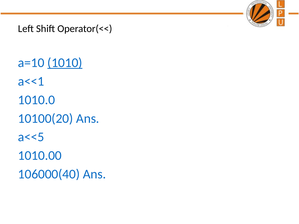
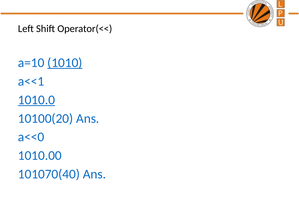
1010.0 underline: none -> present
a<<5: a<<5 -> a<<0
106000(40: 106000(40 -> 101070(40
